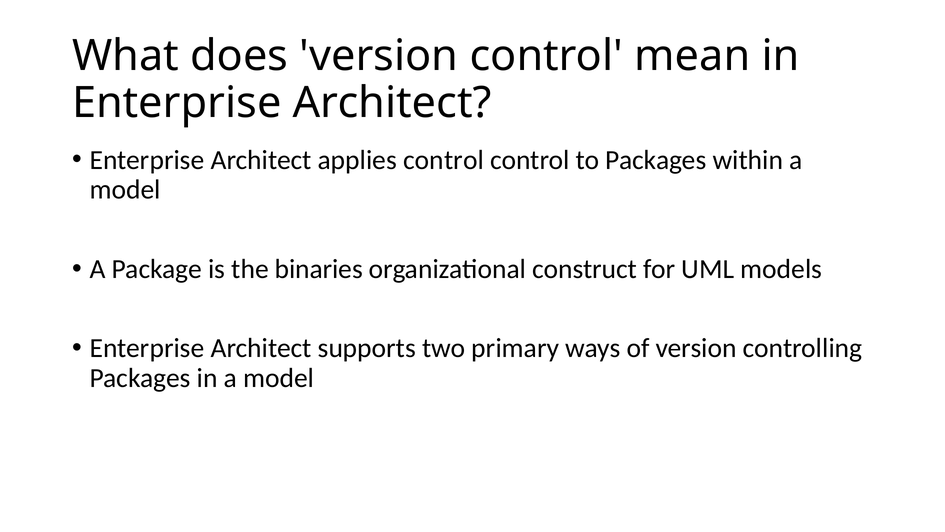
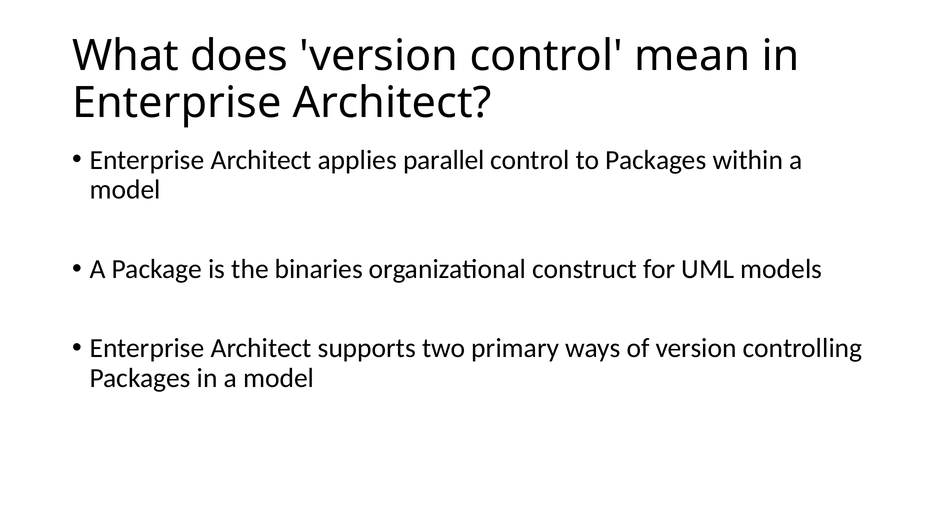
applies control: control -> parallel
